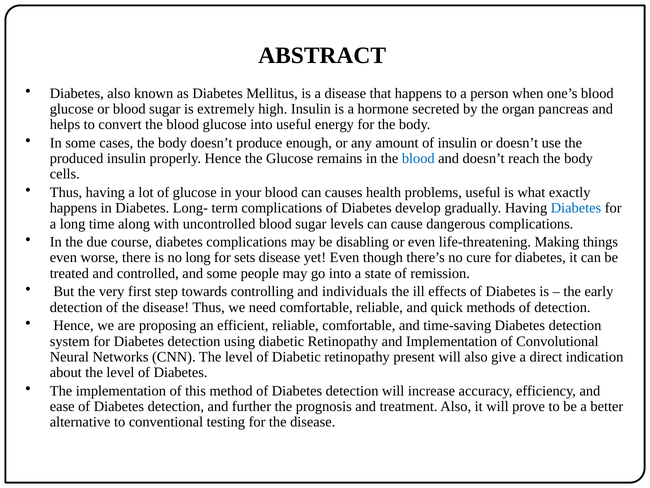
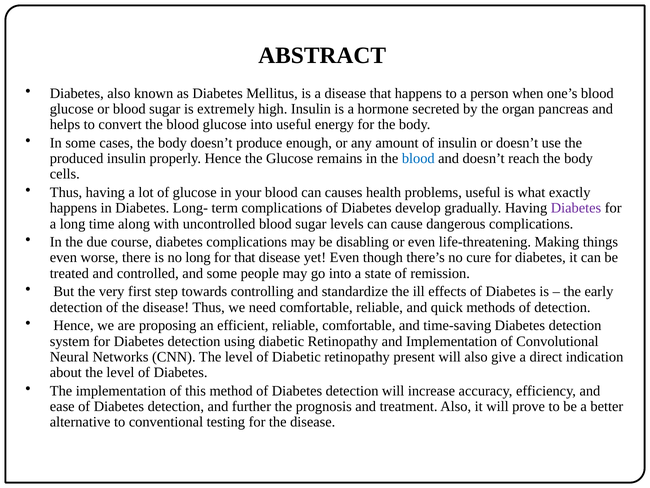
Diabetes at (576, 208) colour: blue -> purple
for sets: sets -> that
individuals: individuals -> standardize
